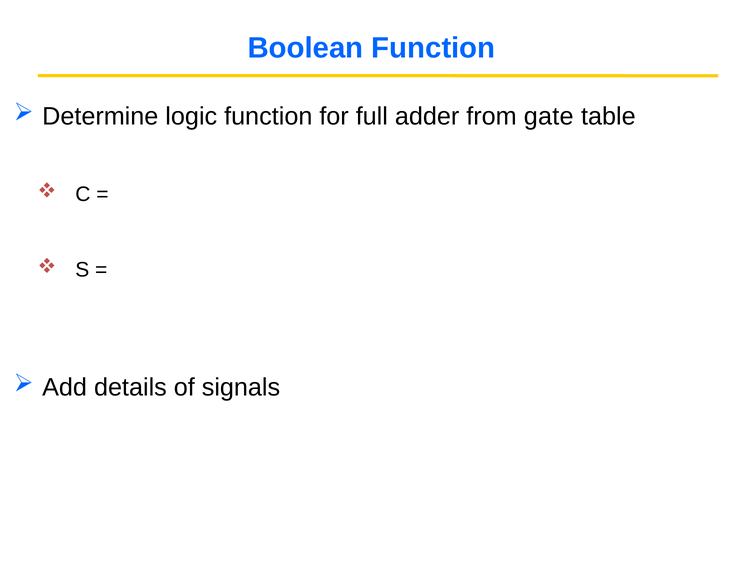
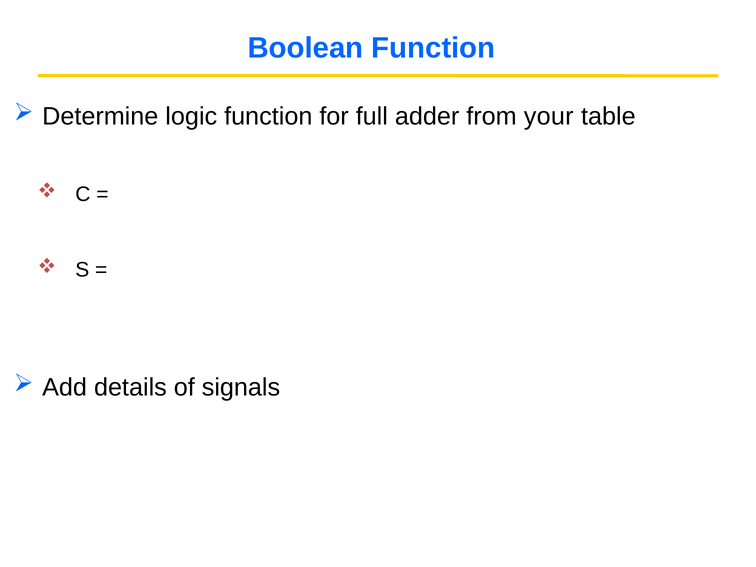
gate: gate -> your
